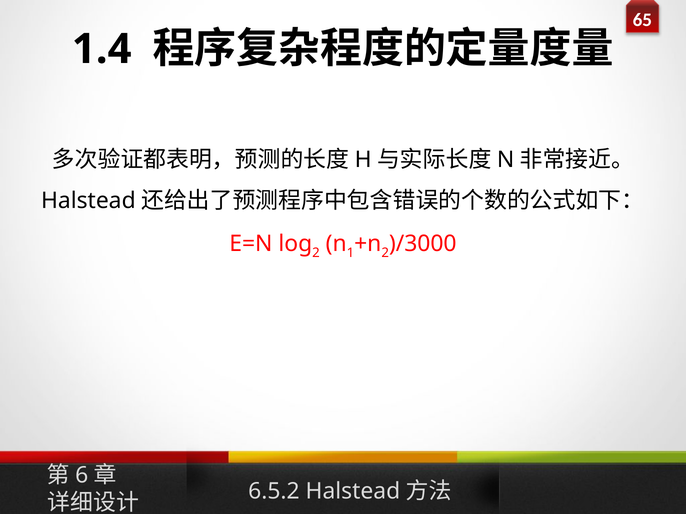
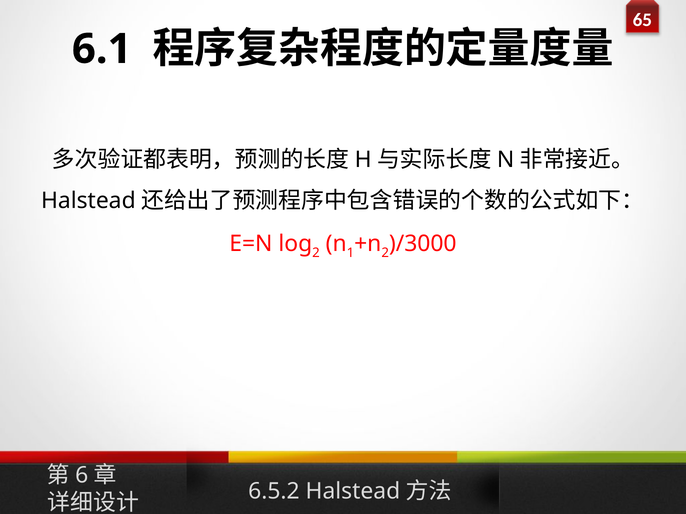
1.4: 1.4 -> 6.1
